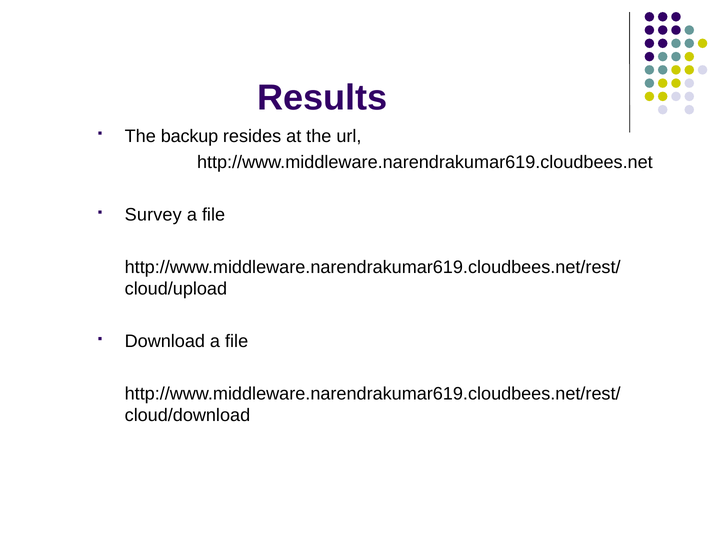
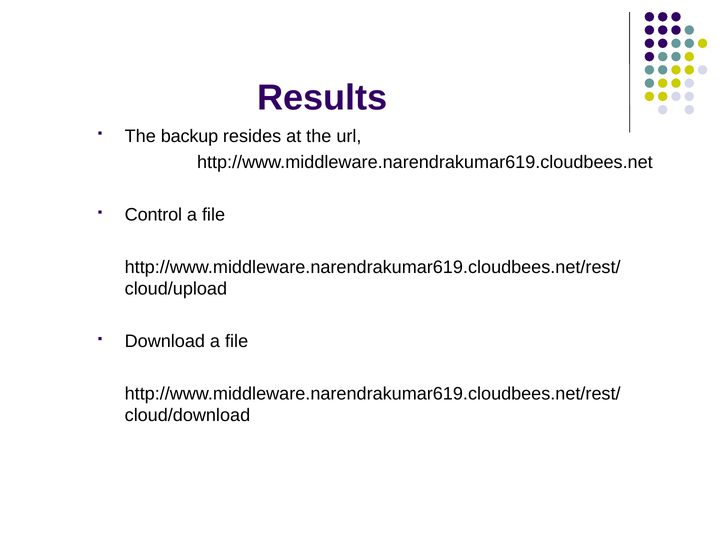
Survey: Survey -> Control
